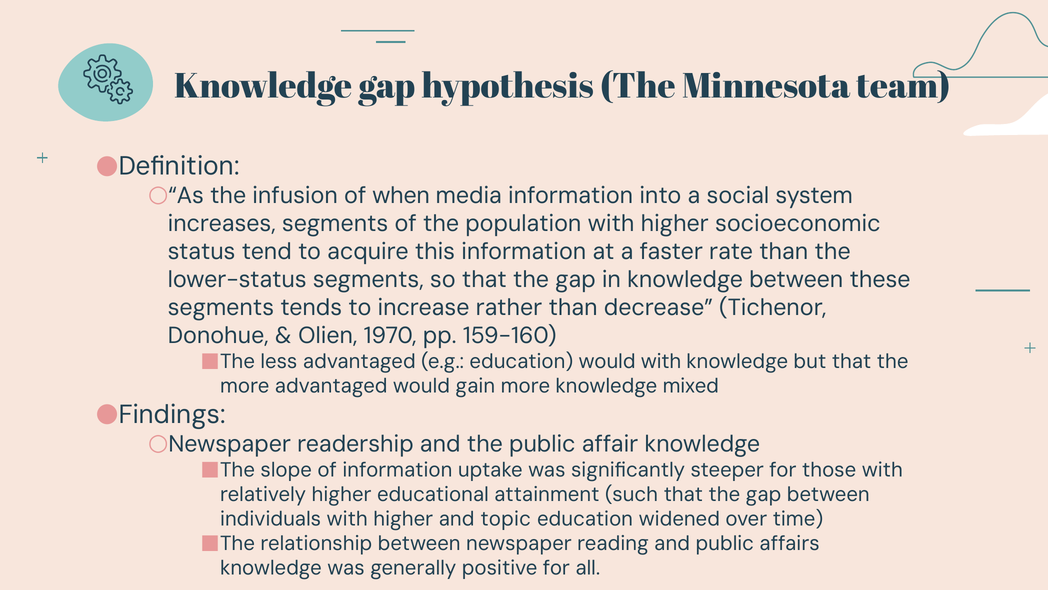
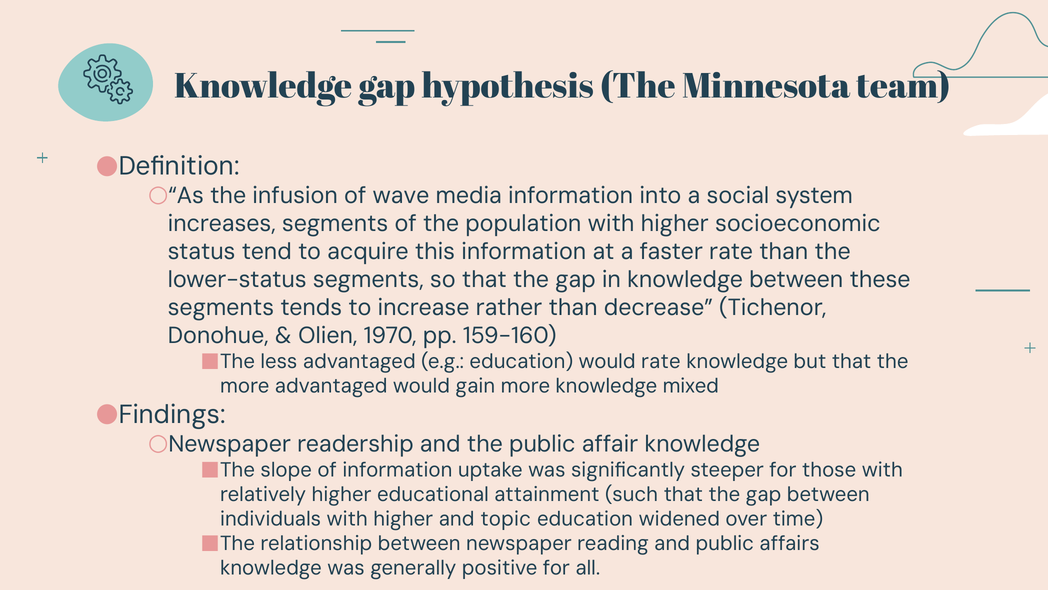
when: when -> wave
would with: with -> rate
